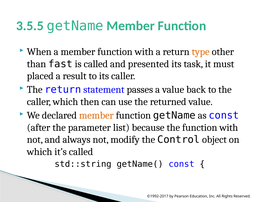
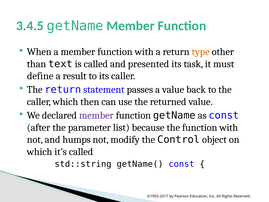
3.5.5: 3.5.5 -> 3.4.5
fast: fast -> text
placed: placed -> define
member at (96, 115) colour: orange -> purple
always: always -> humps
